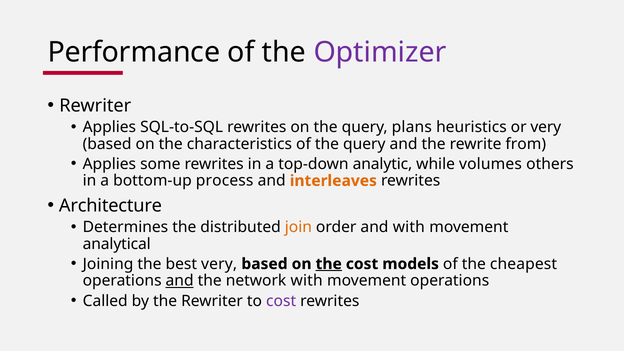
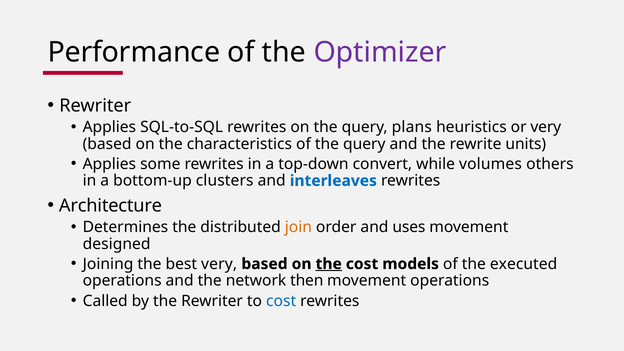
from: from -> units
analytic: analytic -> convert
process: process -> clusters
interleaves colour: orange -> blue
and with: with -> uses
analytical: analytical -> designed
cheapest: cheapest -> executed
and at (180, 281) underline: present -> none
network with: with -> then
cost at (281, 301) colour: purple -> blue
